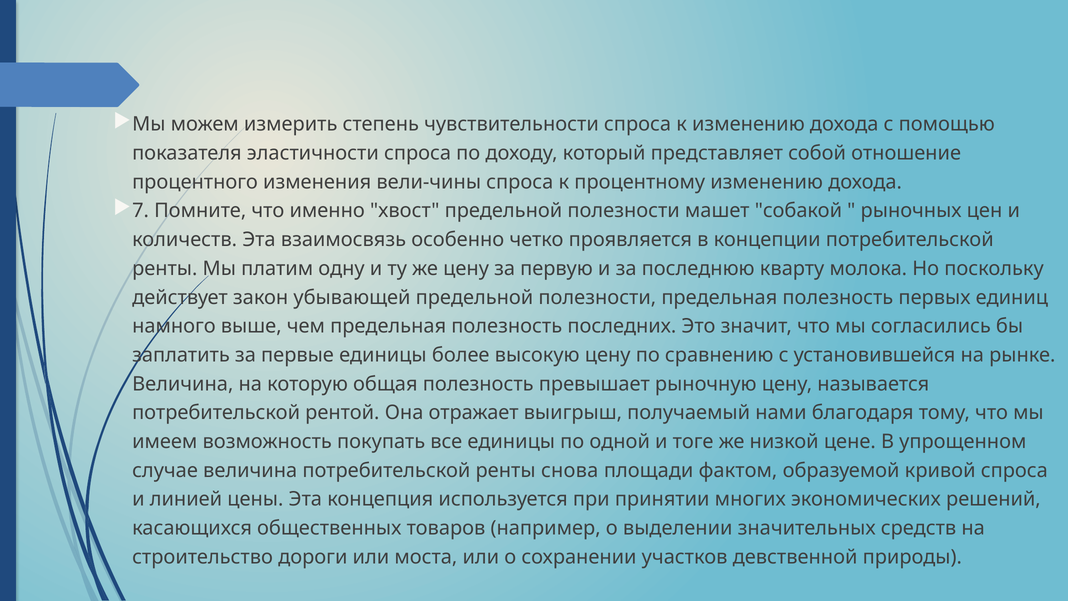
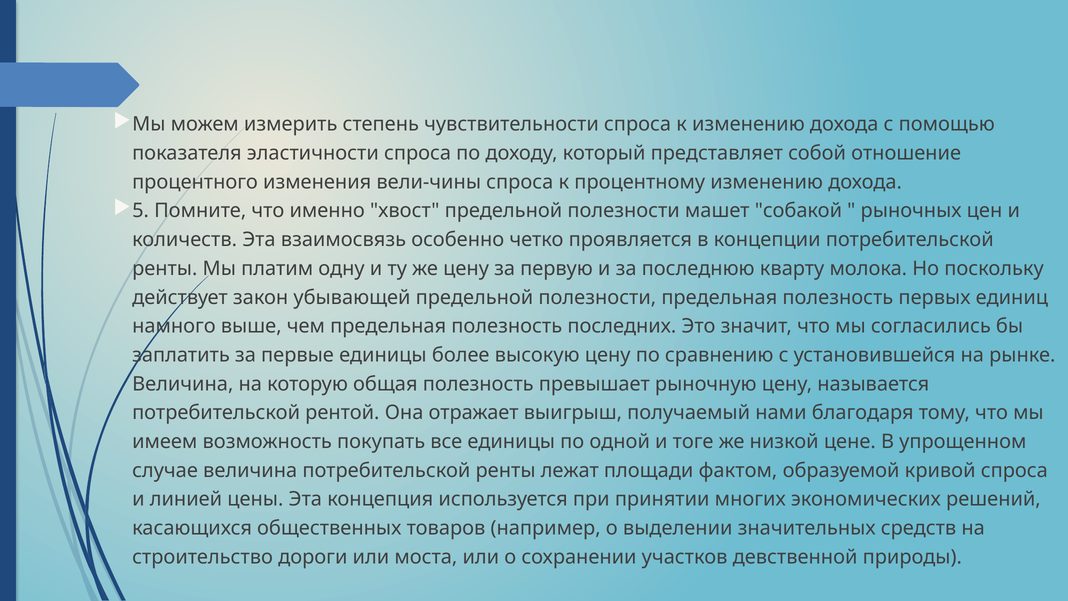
7: 7 -> 5
снова: снова -> лежат
